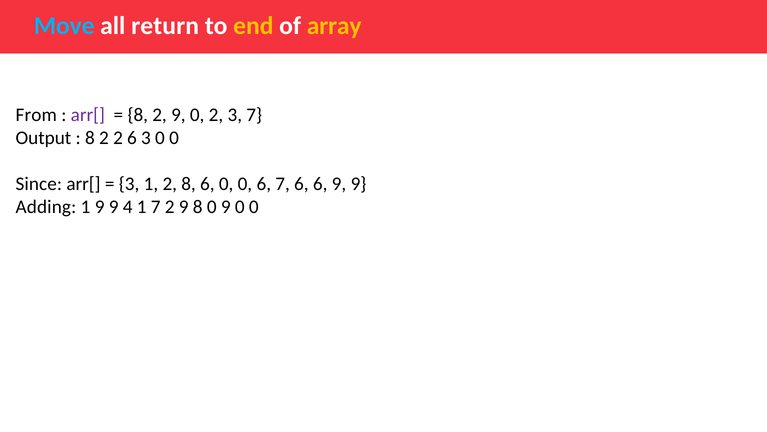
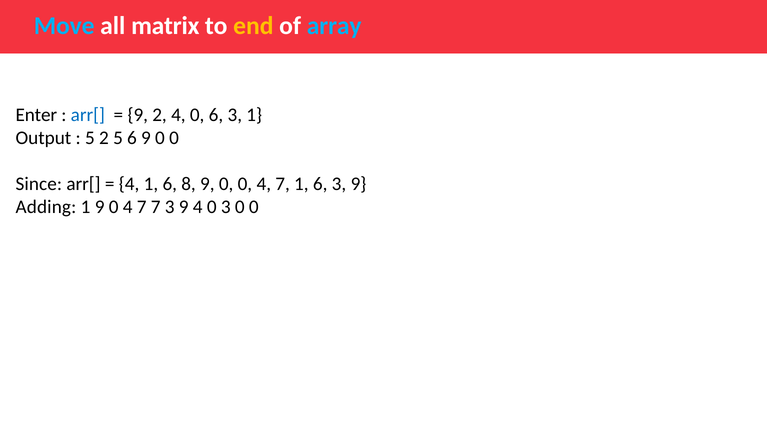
return: return -> matrix
array colour: yellow -> light blue
From: From -> Enter
arr[ at (88, 115) colour: purple -> blue
8 at (138, 115): 8 -> 9
9 at (178, 115): 9 -> 4
0 2: 2 -> 6
3 7: 7 -> 1
8 at (90, 138): 8 -> 5
2 2: 2 -> 5
6 3: 3 -> 9
3 at (129, 184): 3 -> 4
2 at (170, 184): 2 -> 6
8 6: 6 -> 9
0 0 6: 6 -> 4
7 6: 6 -> 1
9 at (339, 184): 9 -> 3
1 9 9: 9 -> 0
1 at (142, 207): 1 -> 7
7 2: 2 -> 3
9 8: 8 -> 4
0 9: 9 -> 3
